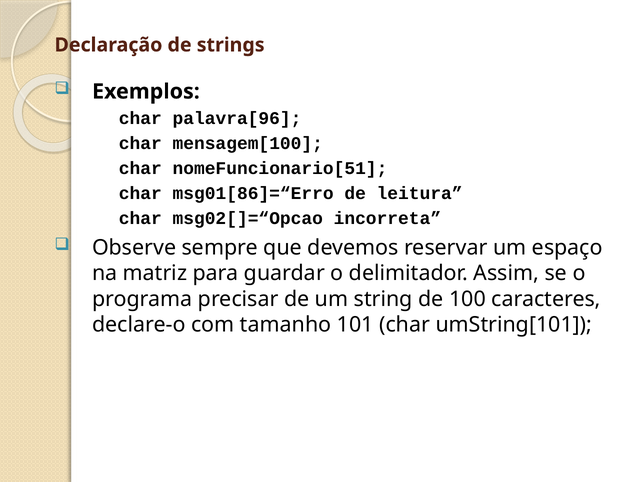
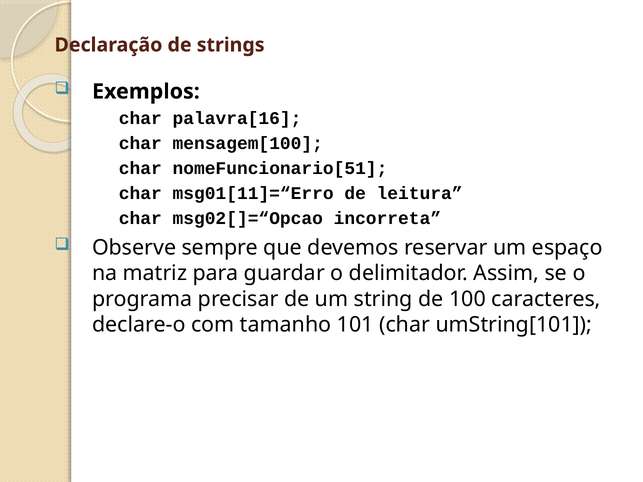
palavra[96: palavra[96 -> palavra[16
msg01[86]=“Erro: msg01[86]=“Erro -> msg01[11]=“Erro
